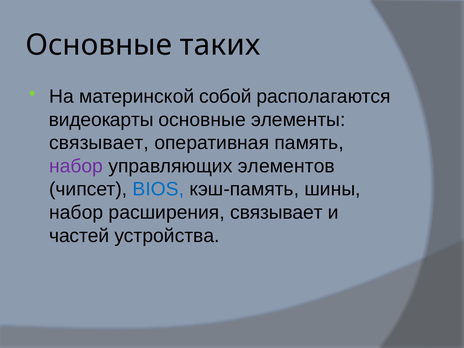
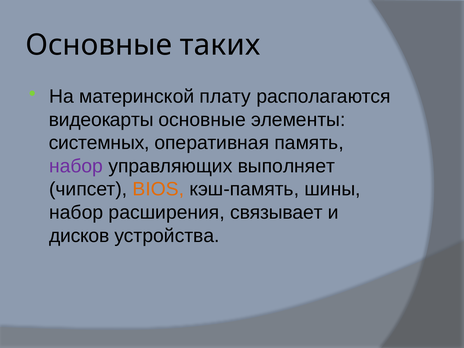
собой: собой -> плату
связывает at (99, 143): связывает -> системных
элементов: элементов -> выполняет
BIOS colour: blue -> orange
частей: частей -> дисков
